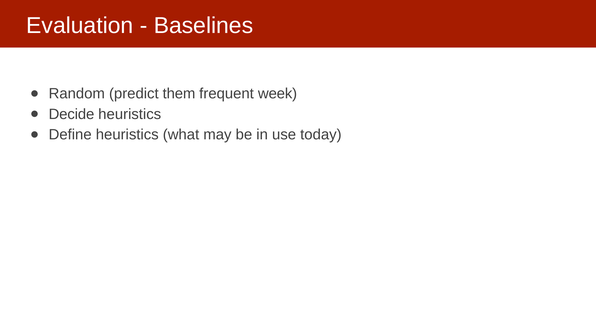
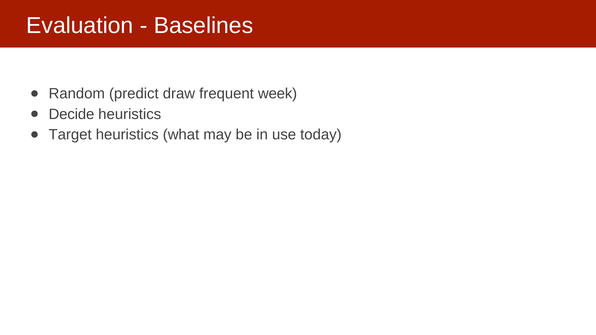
them: them -> draw
Define: Define -> Target
